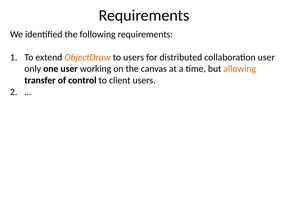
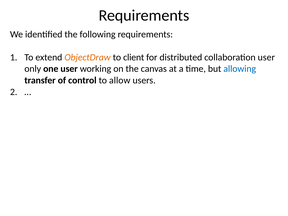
to users: users -> client
allowing colour: orange -> blue
client: client -> allow
